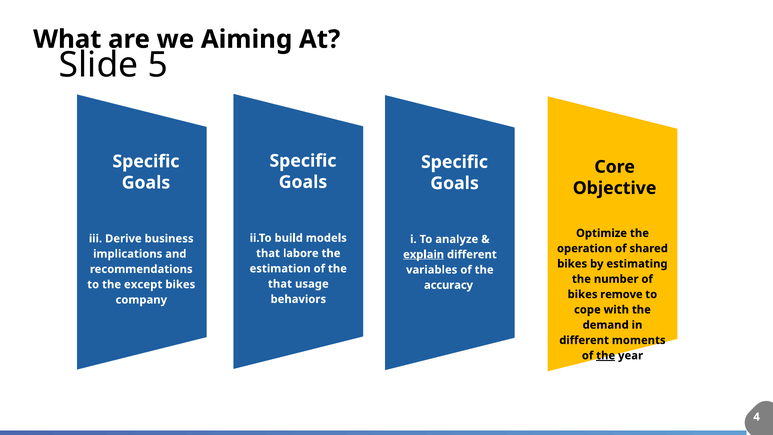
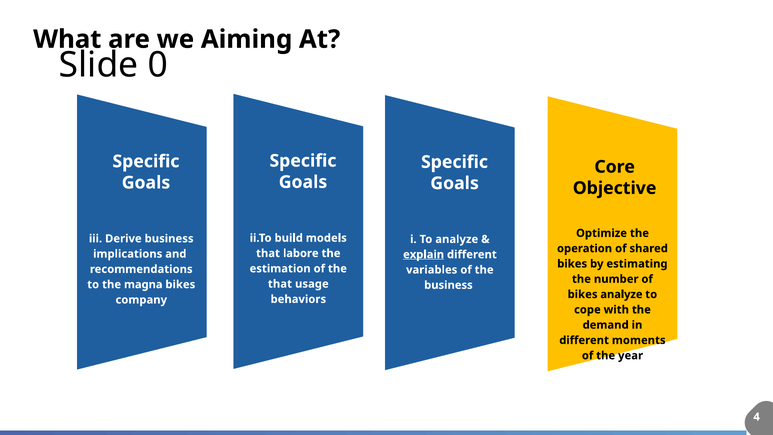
5: 5 -> 0
the except: except -> magna
accuracy at (448, 285): accuracy -> business
bikes remove: remove -> analyze
the at (606, 355) underline: present -> none
